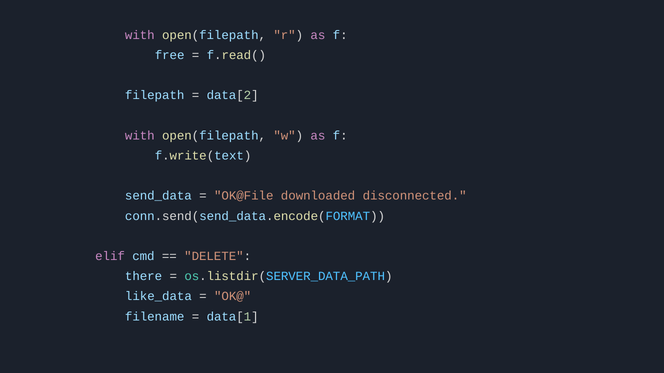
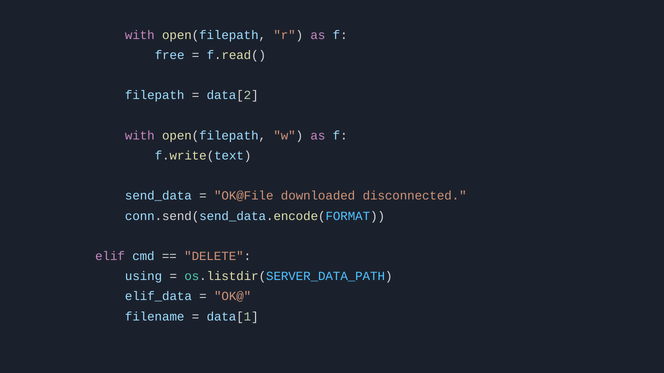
there: there -> using
like_data: like_data -> elif_data
